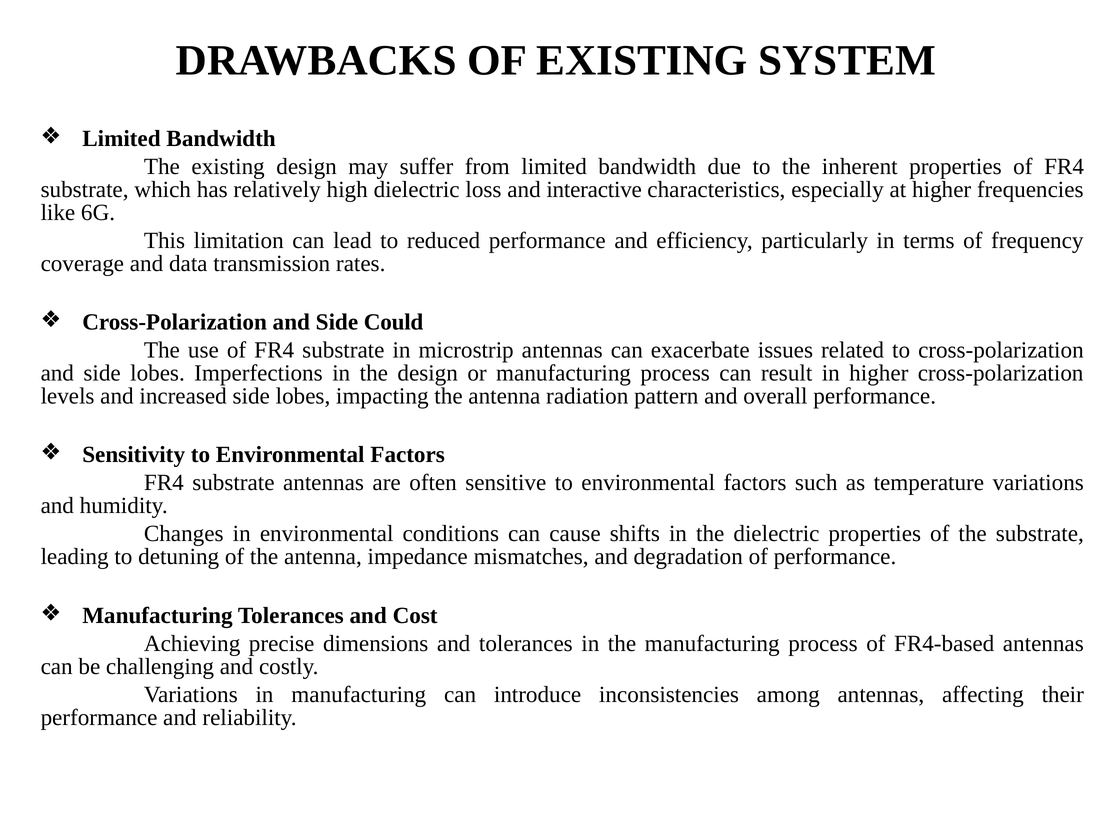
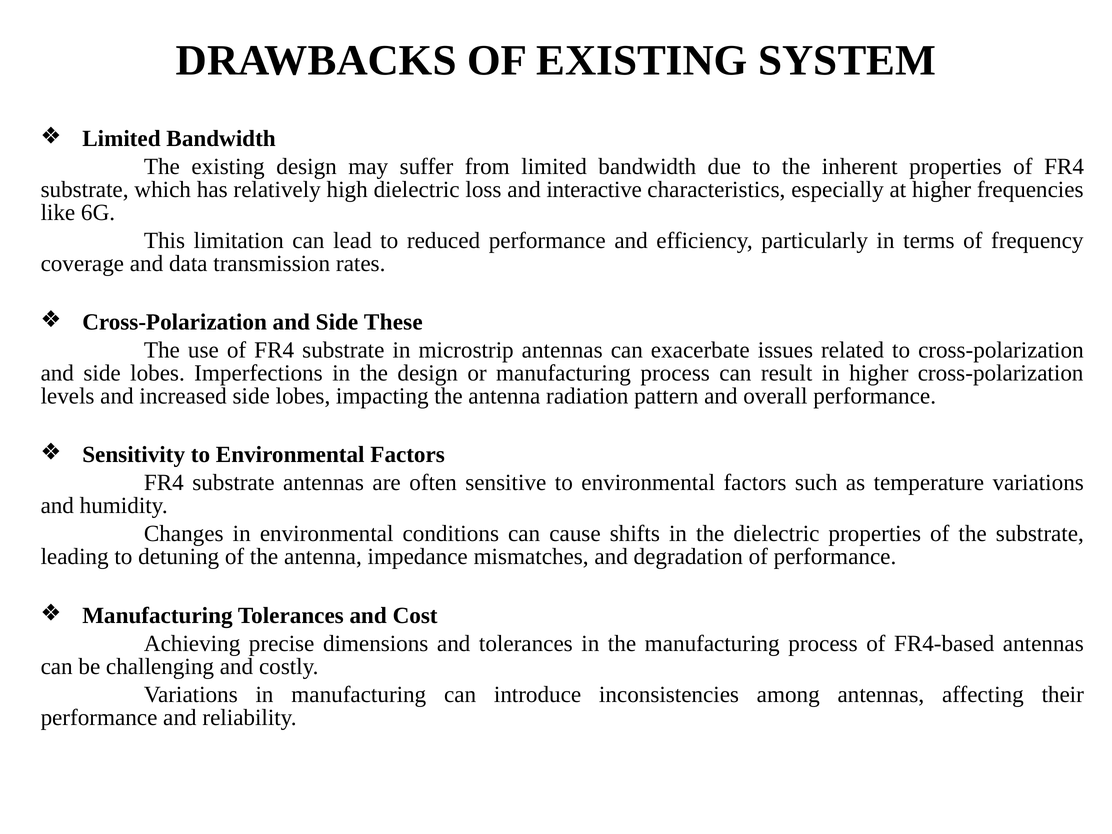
Could: Could -> These
